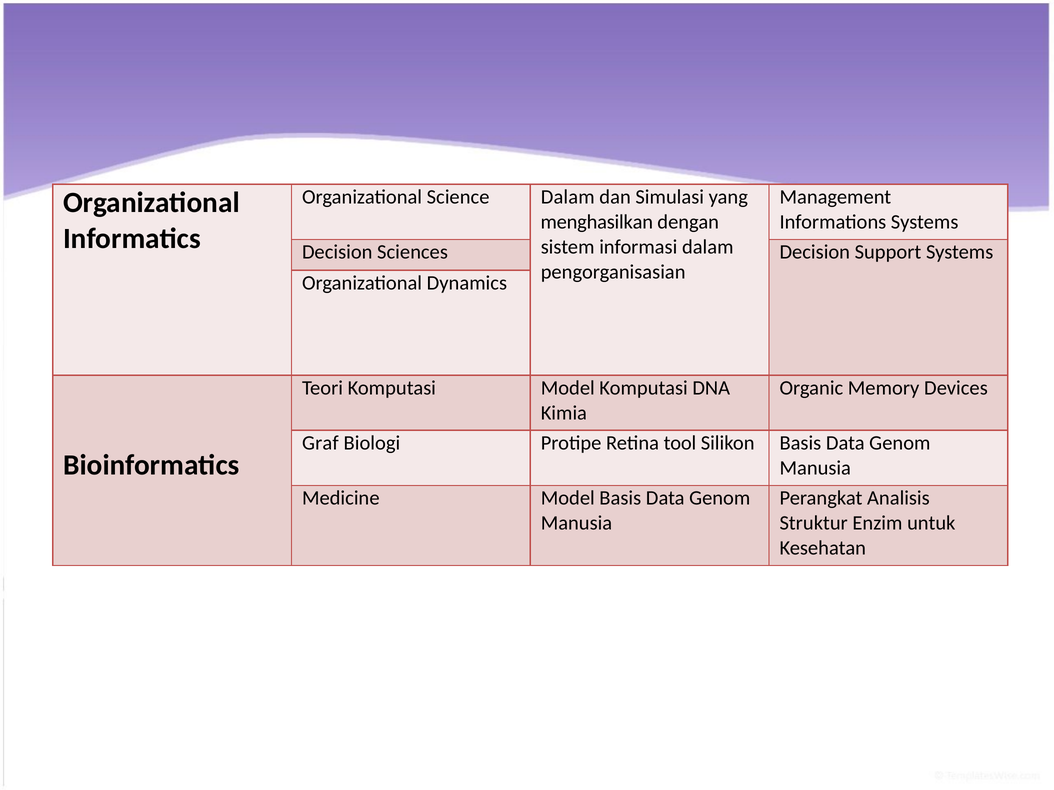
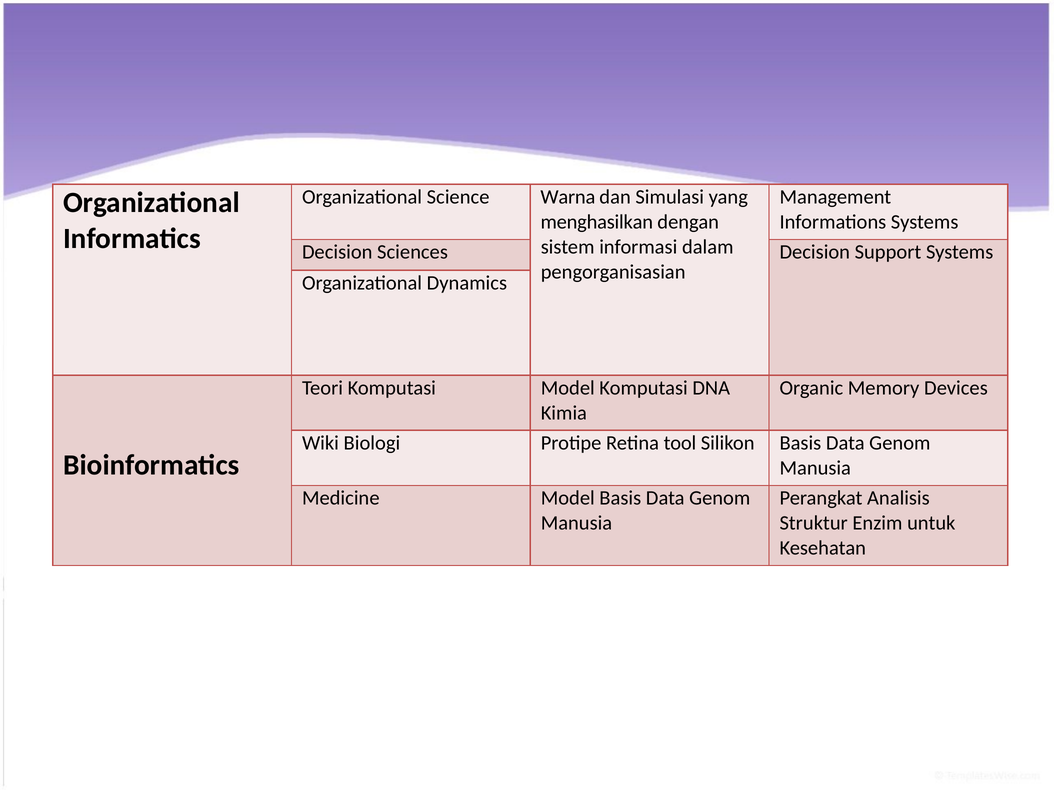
Science Dalam: Dalam -> Warna
Graf: Graf -> Wiki
